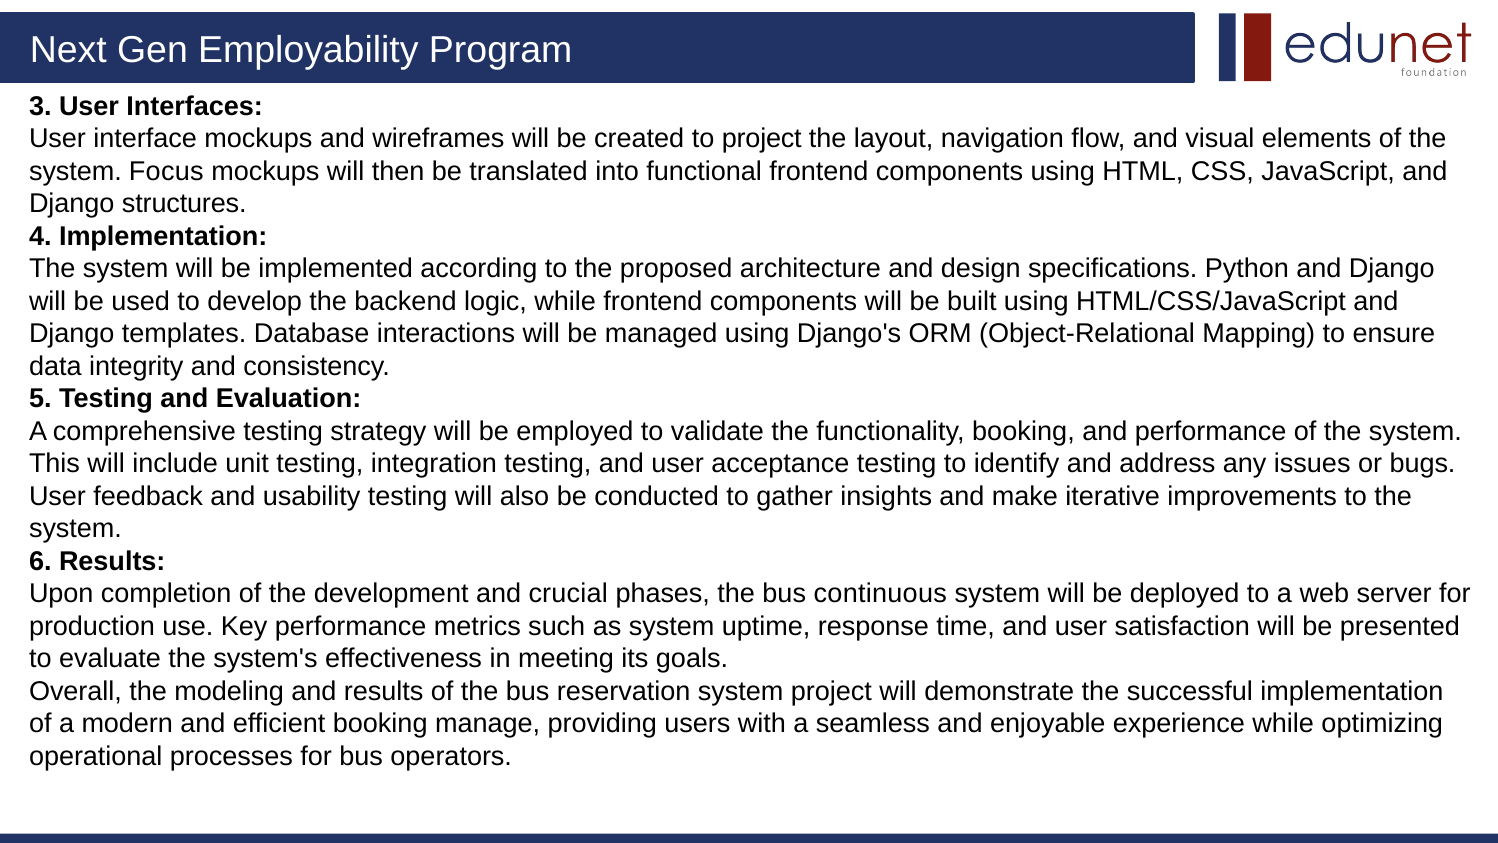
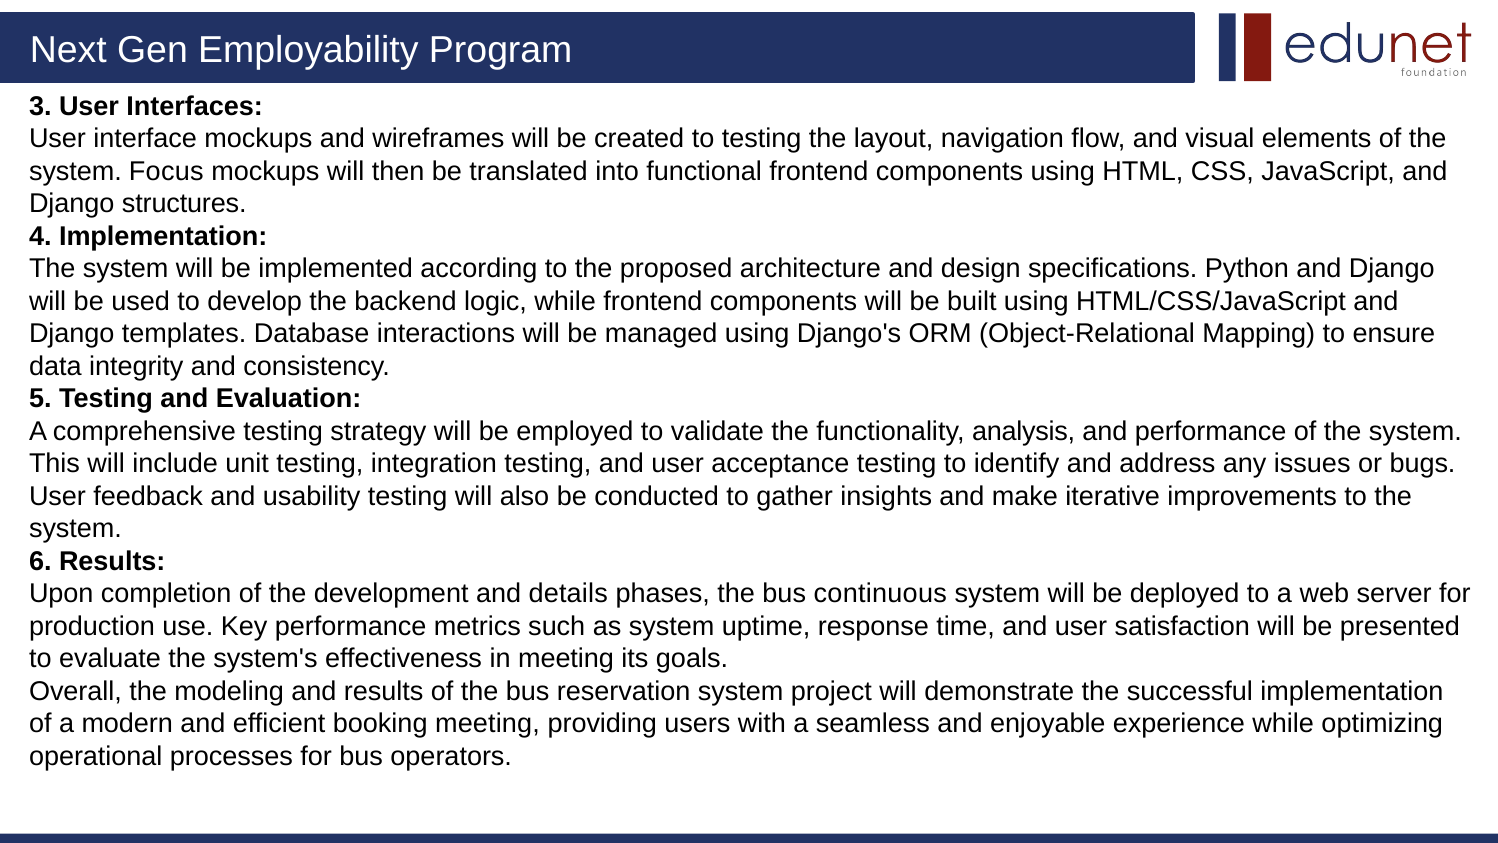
to project: project -> testing
functionality booking: booking -> analysis
crucial: crucial -> details
booking manage: manage -> meeting
